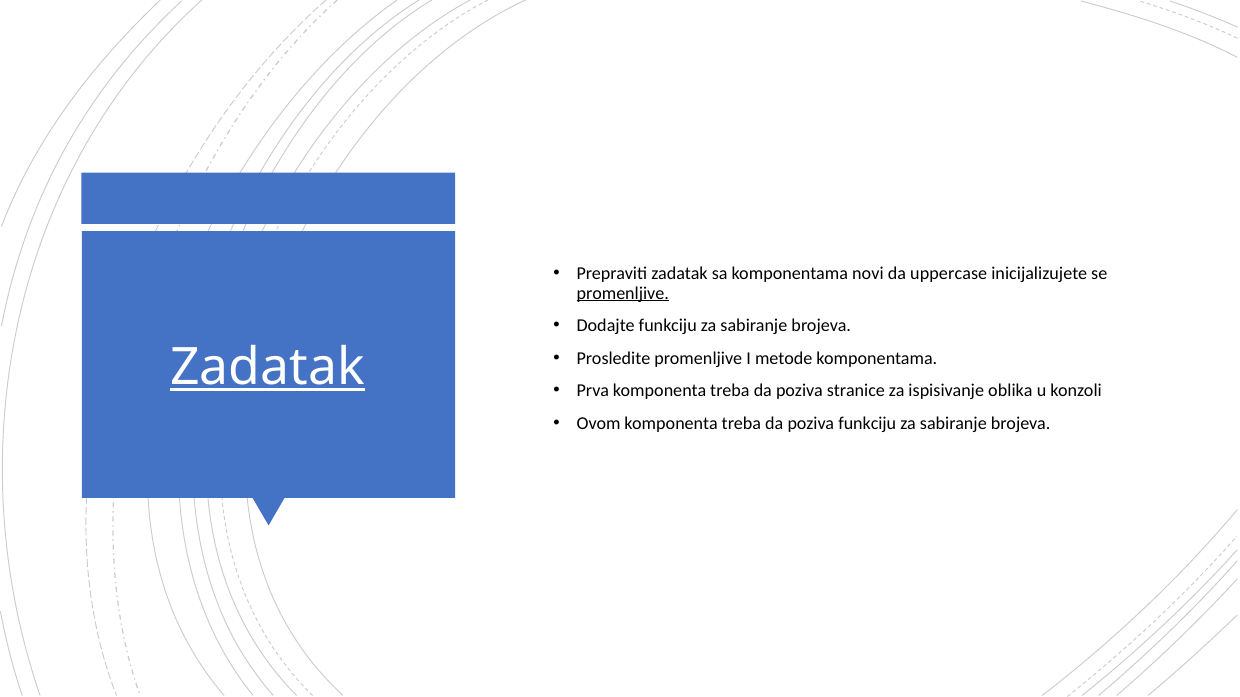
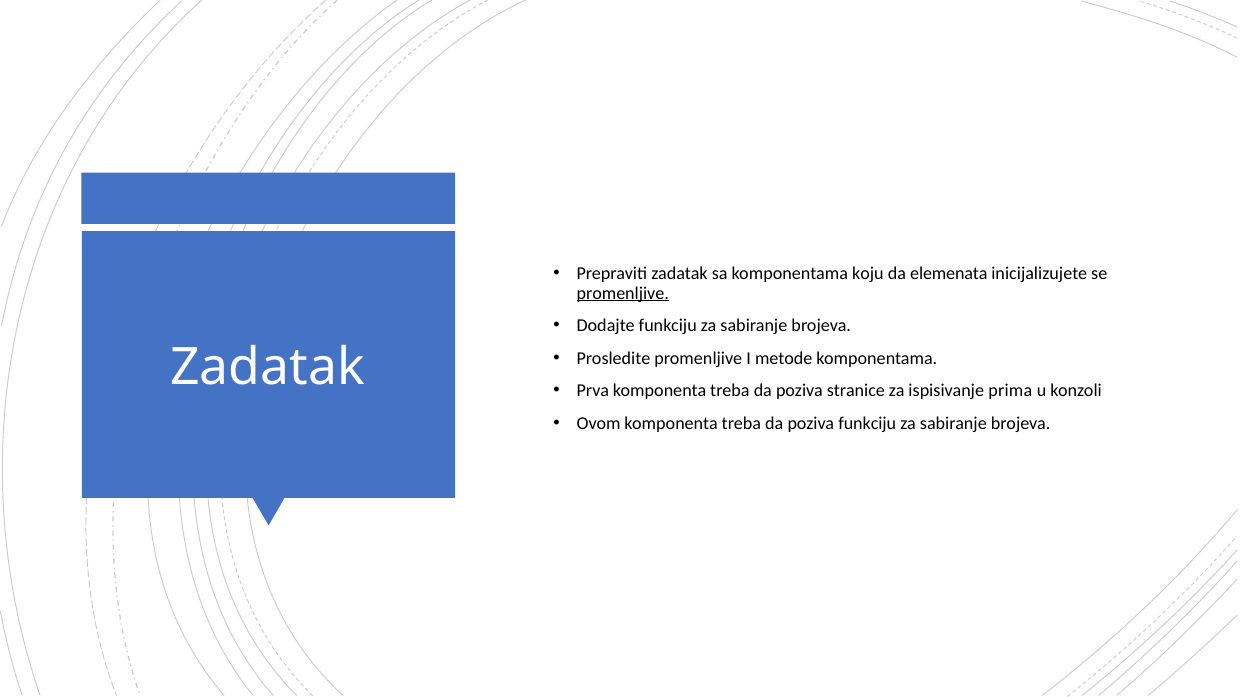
novi: novi -> koju
uppercase: uppercase -> elemenata
Zadatak at (268, 367) underline: present -> none
oblika: oblika -> prima
